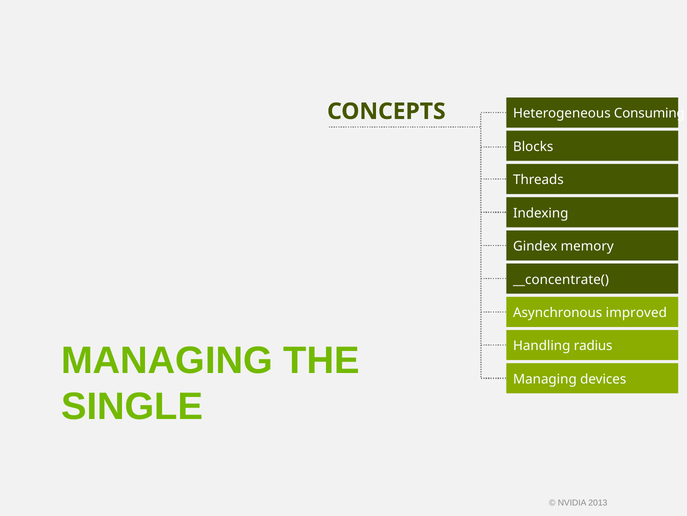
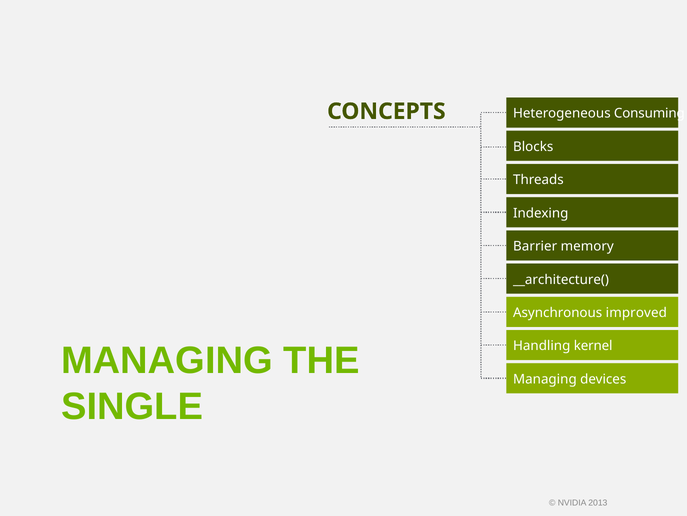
Gindex: Gindex -> Barrier
__concentrate(: __concentrate( -> __architecture(
radius: radius -> kernel
